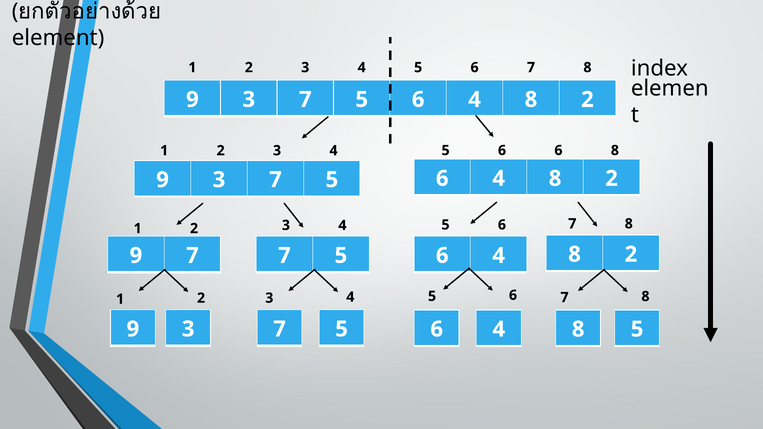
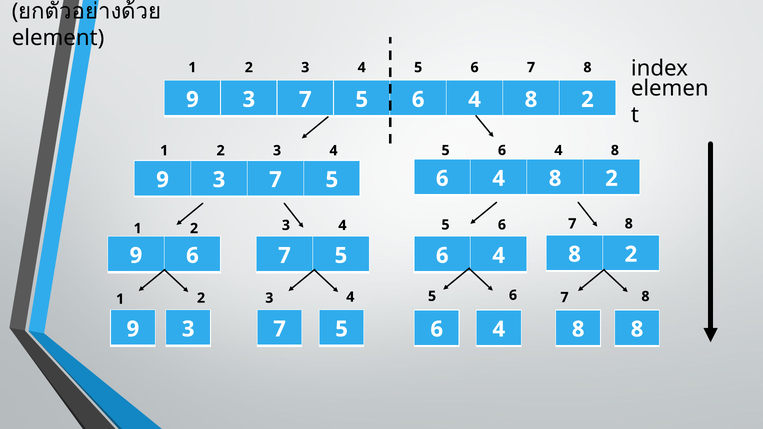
4 5 6 6: 6 -> 4
9 7: 7 -> 6
8 5: 5 -> 8
